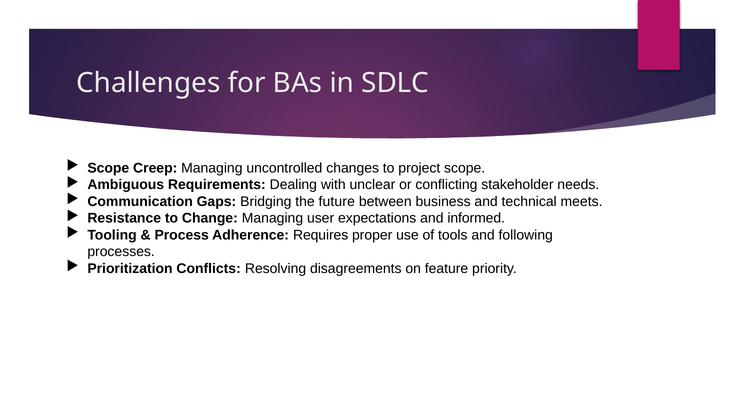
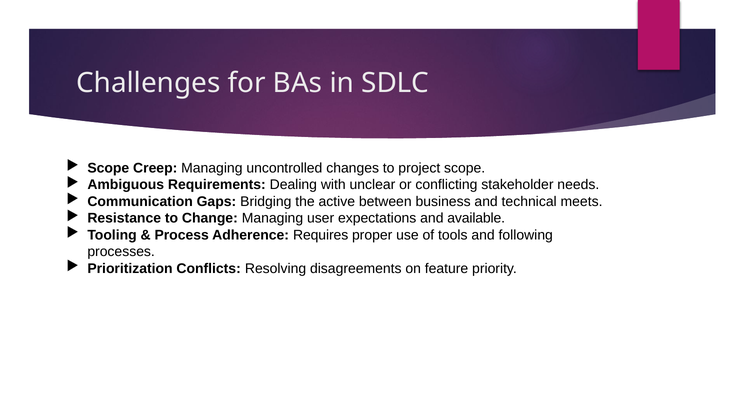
future: future -> active
informed: informed -> available
